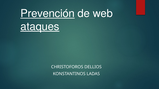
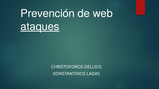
Prevención underline: present -> none
